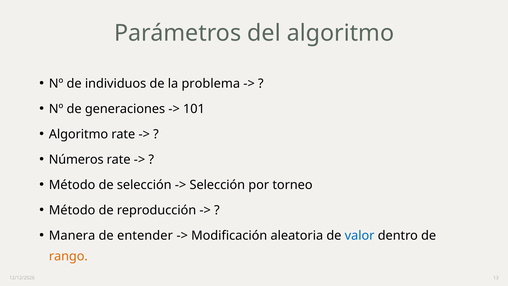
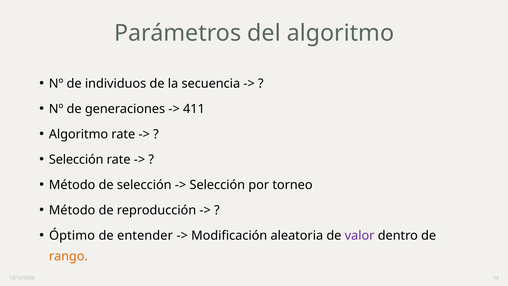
problema: problema -> secuencia
101: 101 -> 411
Números at (76, 159): Números -> Selección
Manera: Manera -> Óptimo
valor colour: blue -> purple
